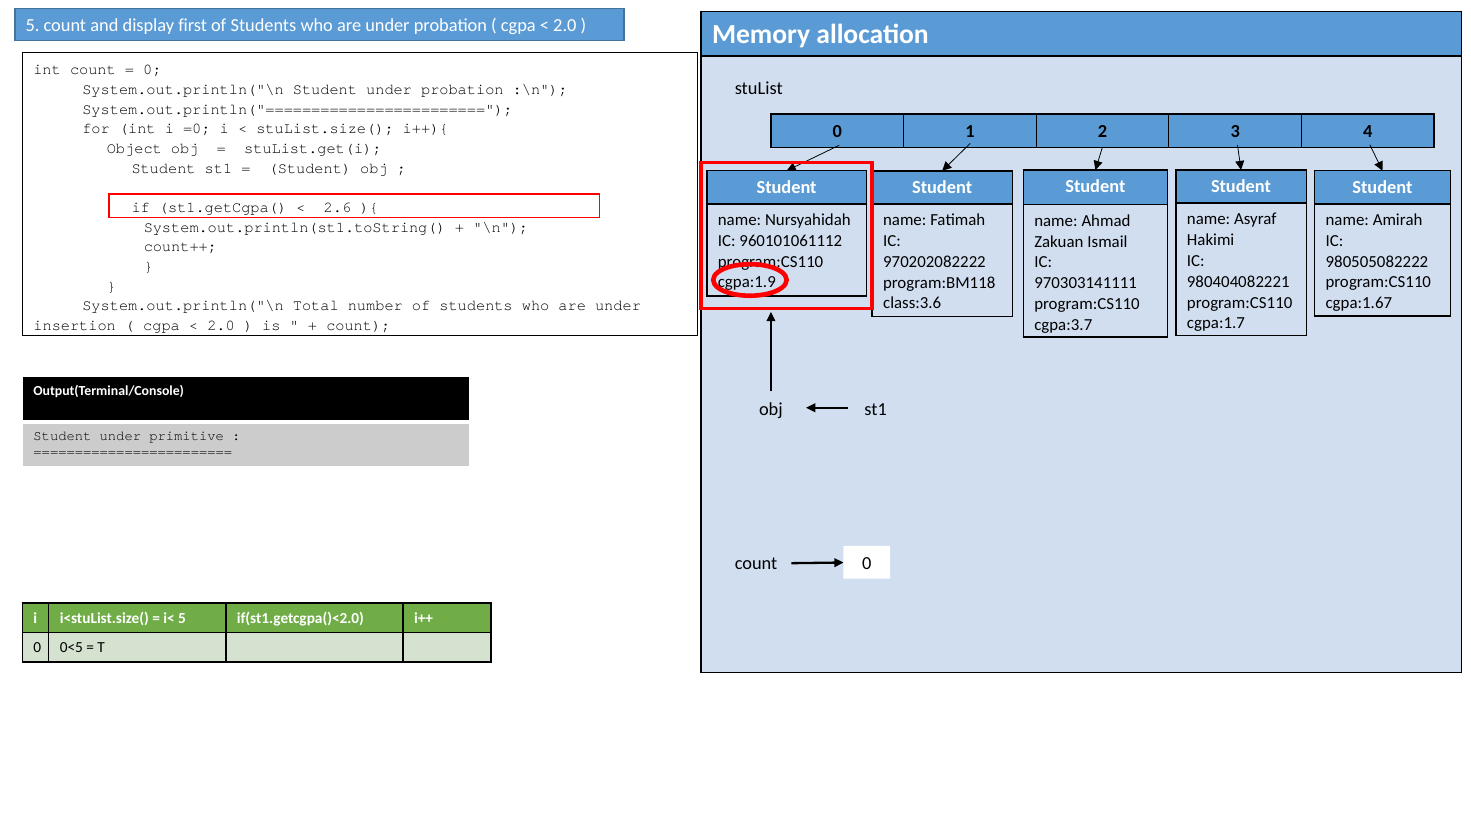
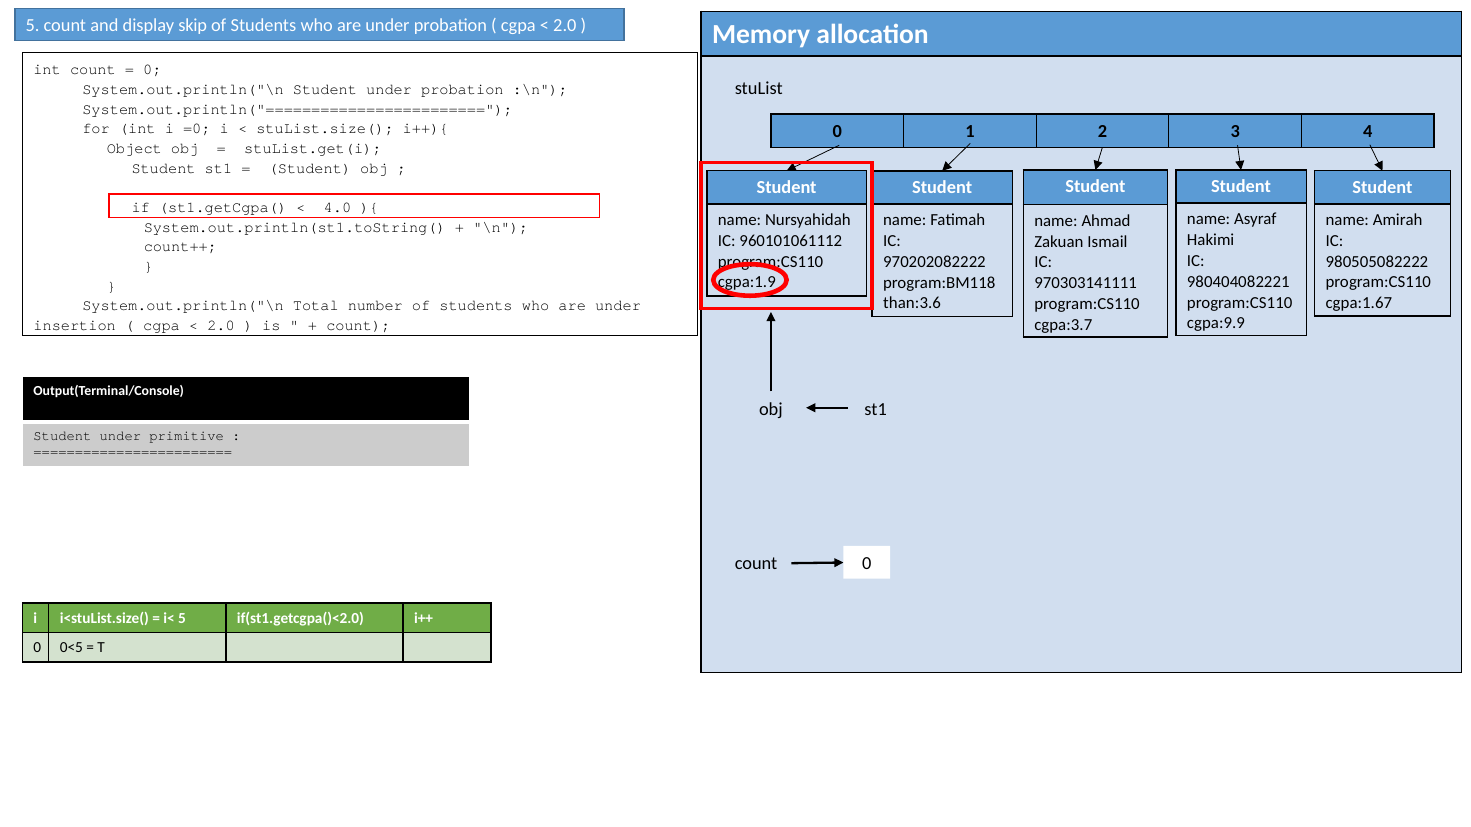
first: first -> skip
2.6: 2.6 -> 4.0
class:3.6: class:3.6 -> than:3.6
cgpa:1.7: cgpa:1.7 -> cgpa:9.9
